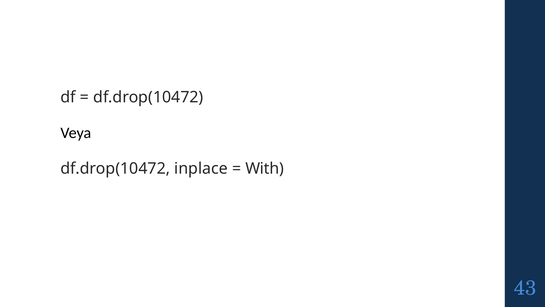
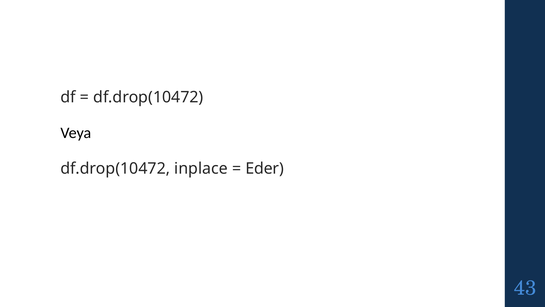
With: With -> Eder
